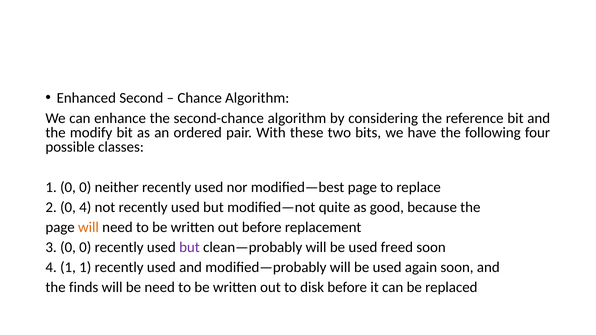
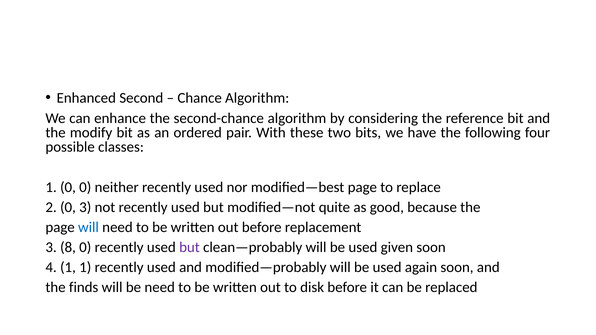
0 4: 4 -> 3
will at (88, 227) colour: orange -> blue
3 0: 0 -> 8
freed: freed -> given
